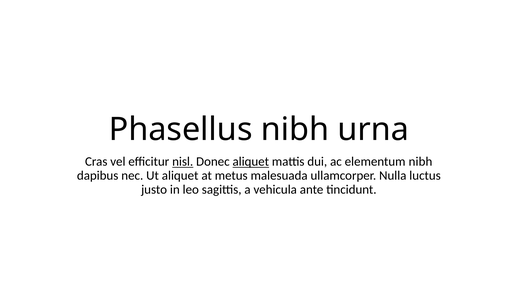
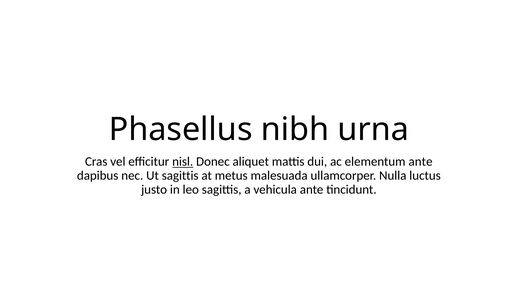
aliquet at (251, 162) underline: present -> none
elementum nibh: nibh -> ante
Ut aliquet: aliquet -> sagittis
